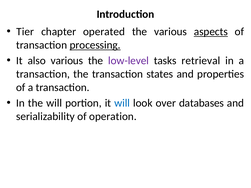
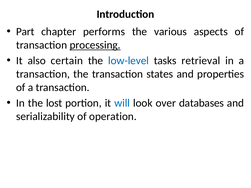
Tier: Tier -> Part
operated: operated -> performs
aspects underline: present -> none
also various: various -> certain
low-level colour: purple -> blue
the will: will -> lost
